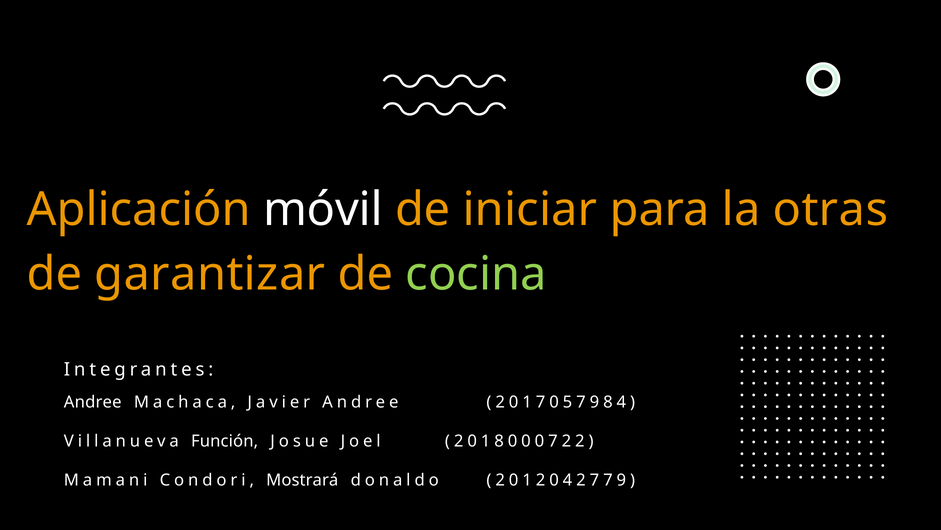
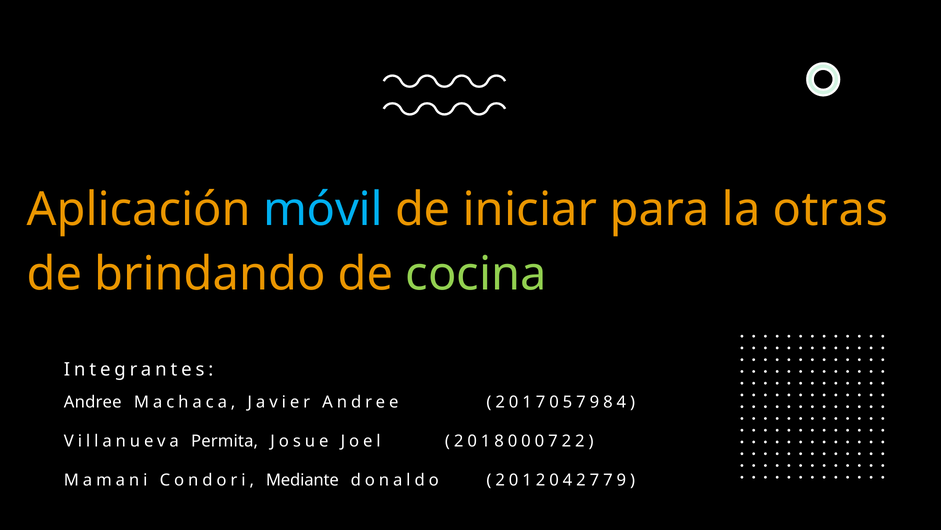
móvil colour: white -> light blue
garantizar: garantizar -> brindando
Función: Función -> Permita
Mostrará: Mostrará -> Mediante
